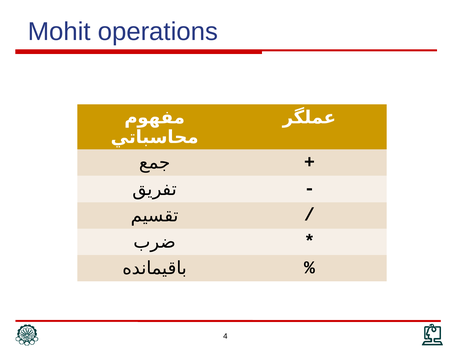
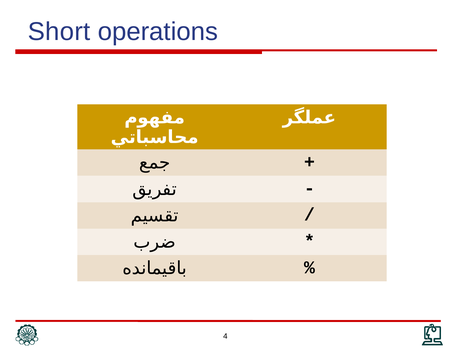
Mohit: Mohit -> Short
